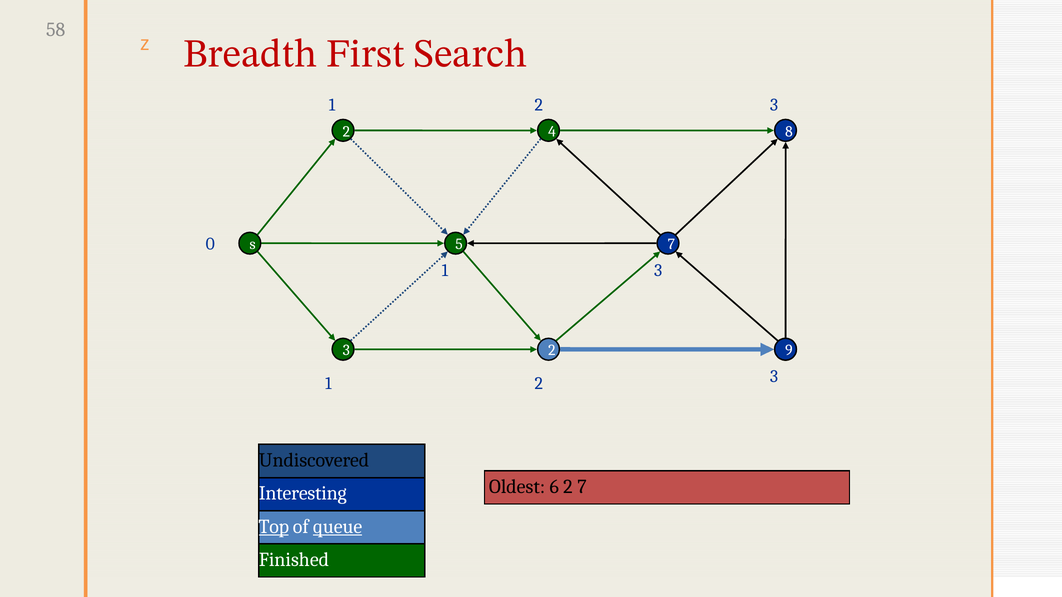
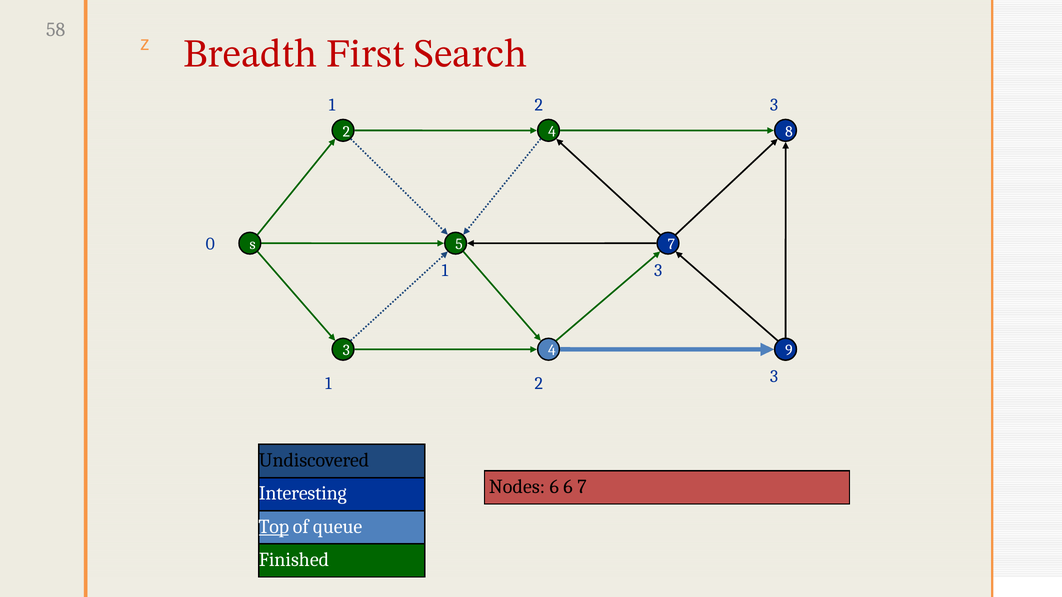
3 2: 2 -> 4
Oldest: Oldest -> Nodes
6 2: 2 -> 6
queue underline: present -> none
